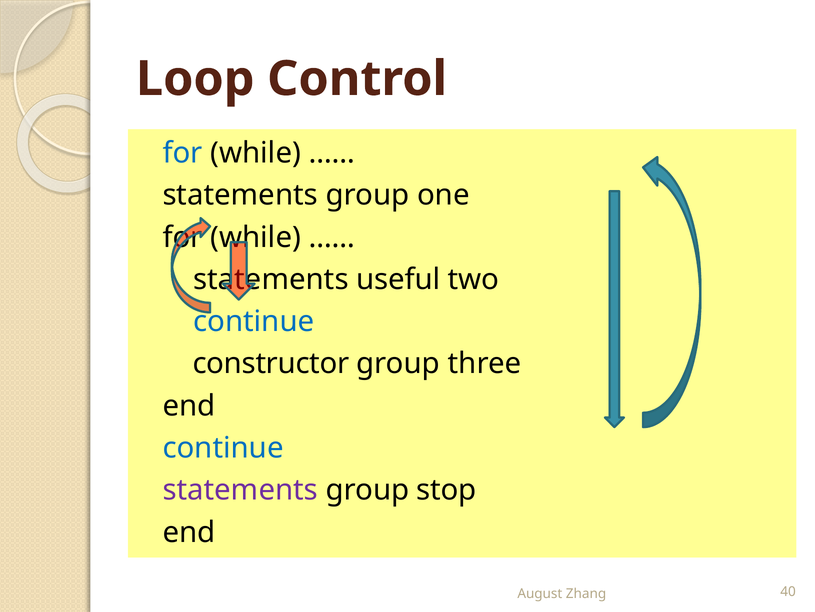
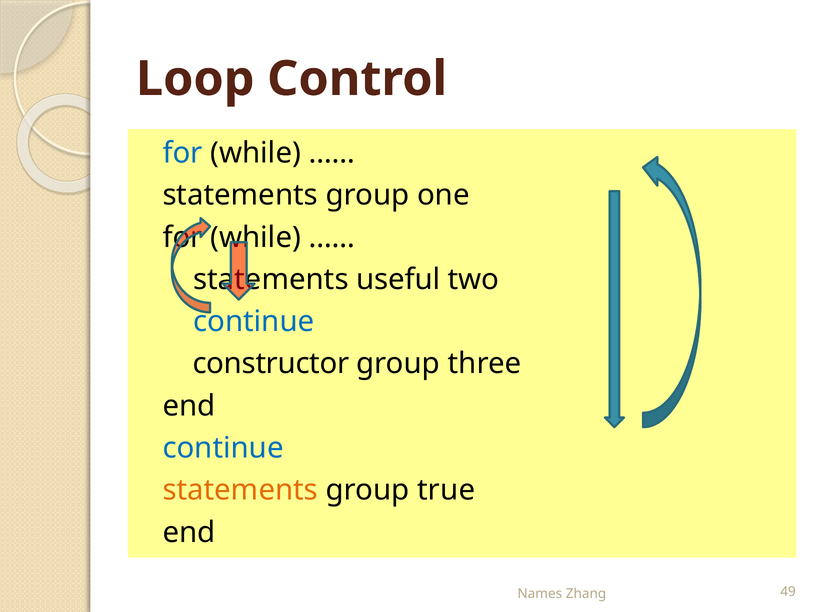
statements at (240, 490) colour: purple -> orange
stop: stop -> true
August: August -> Names
40: 40 -> 49
